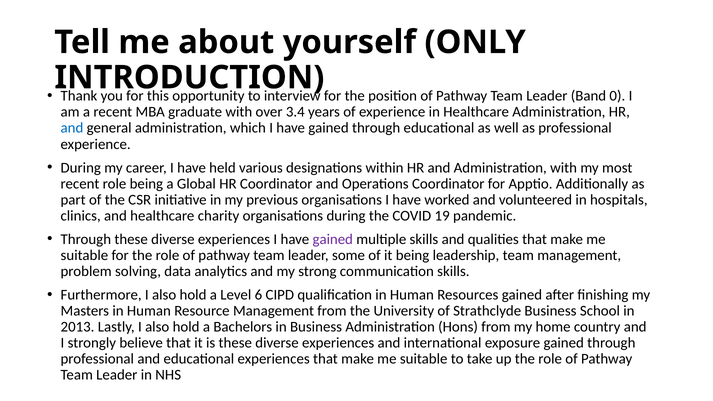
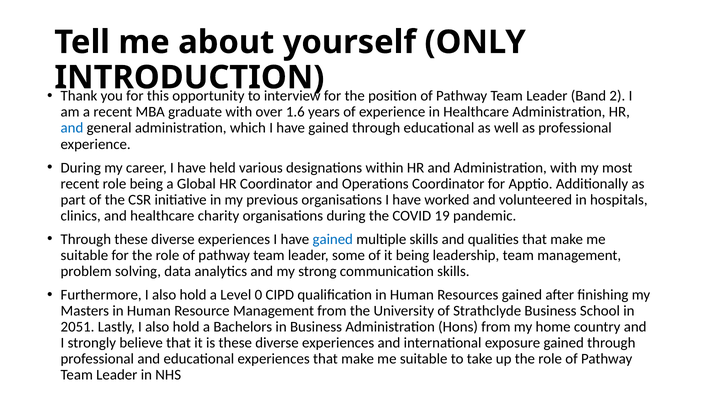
0: 0 -> 2
3.4: 3.4 -> 1.6
gained at (333, 239) colour: purple -> blue
6: 6 -> 0
2013: 2013 -> 2051
